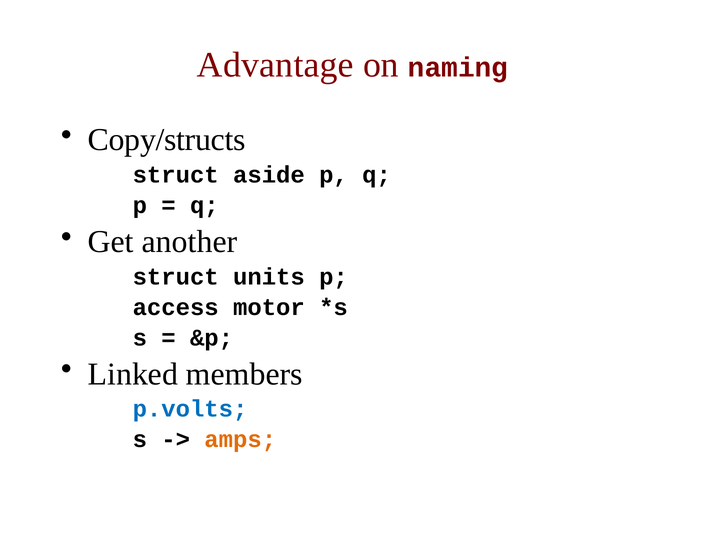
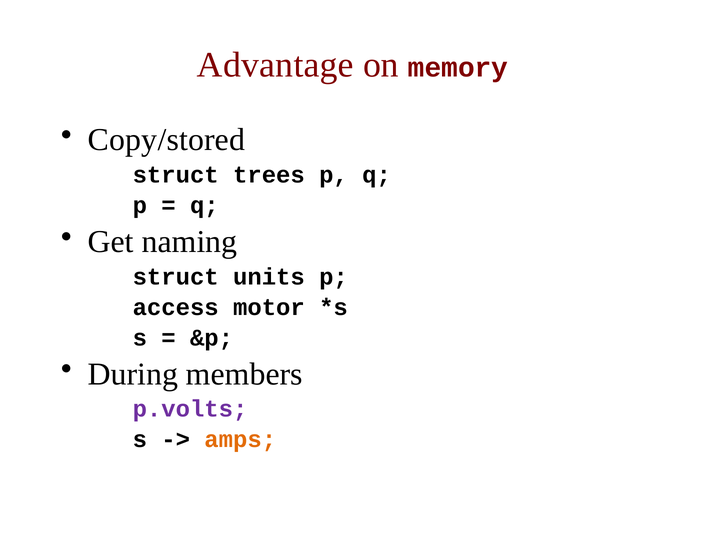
naming: naming -> memory
Copy/structs: Copy/structs -> Copy/stored
aside: aside -> trees
another: another -> naming
Linked: Linked -> During
p.volts colour: blue -> purple
